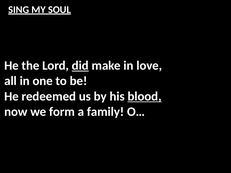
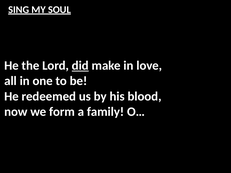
blood underline: present -> none
